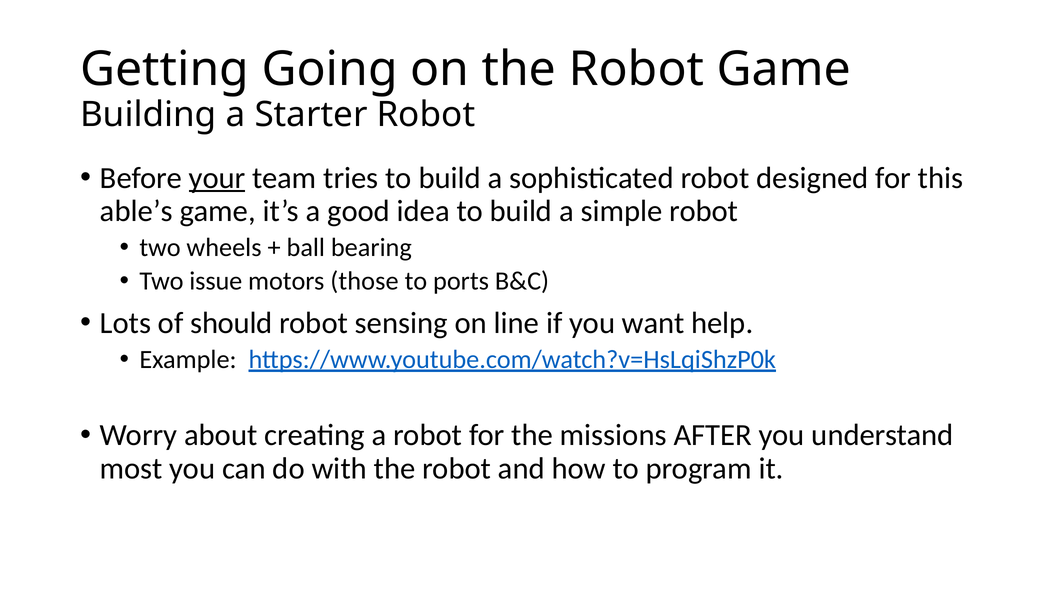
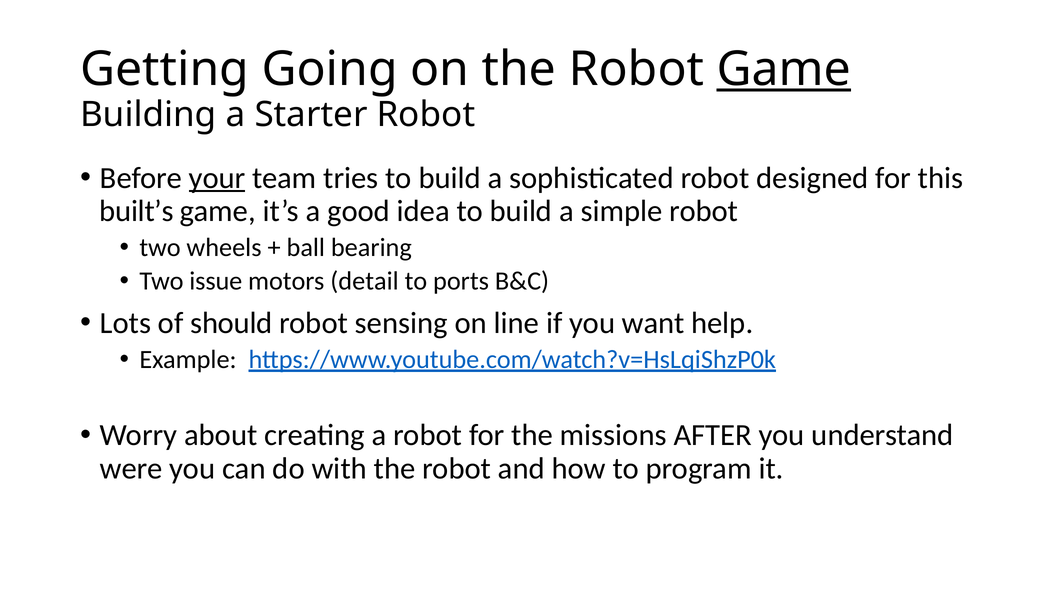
Game at (784, 69) underline: none -> present
able’s: able’s -> built’s
those: those -> detail
most: most -> were
